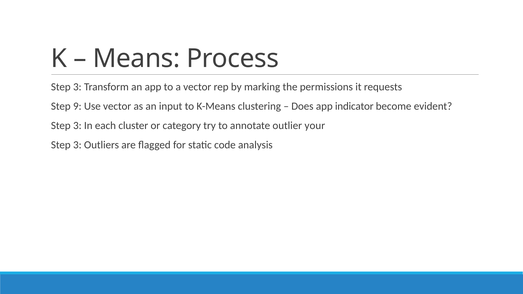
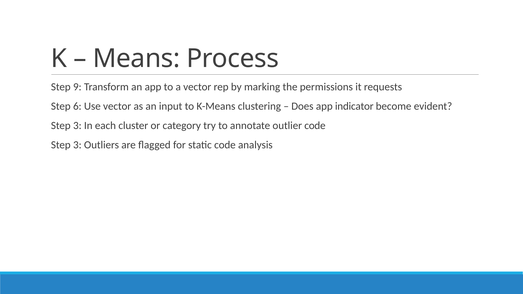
3 at (77, 87): 3 -> 9
9: 9 -> 6
outlier your: your -> code
